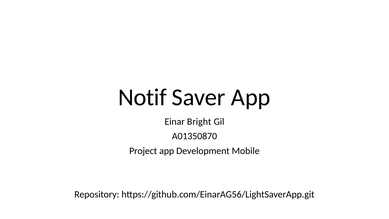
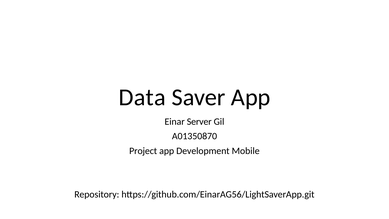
Notif: Notif -> Data
Bright: Bright -> Server
